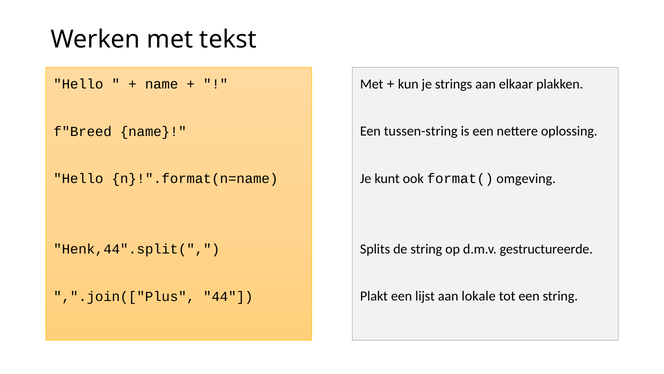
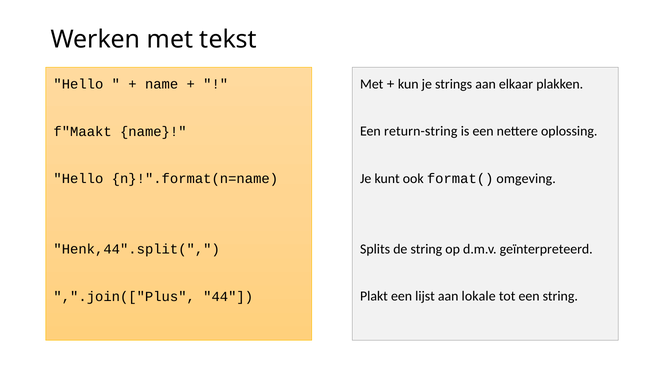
tussen-string: tussen-string -> return-string
f"Breed: f"Breed -> f"Maakt
gestructureerde: gestructureerde -> geïnterpreteerd
